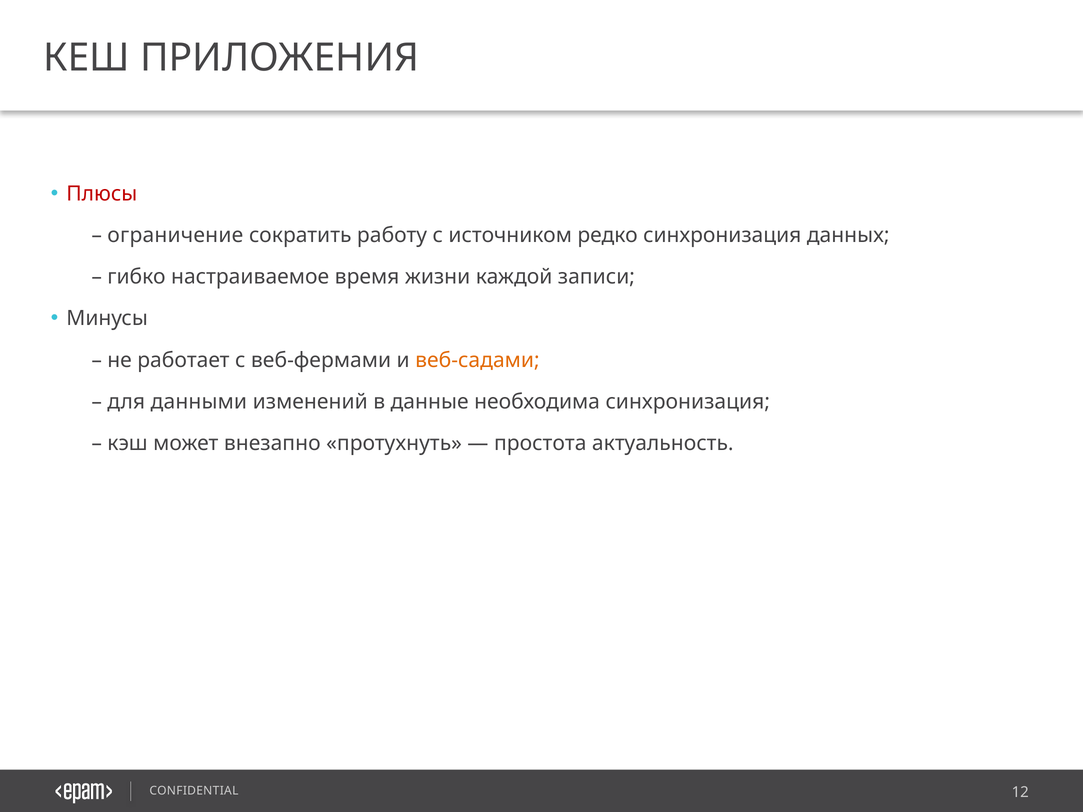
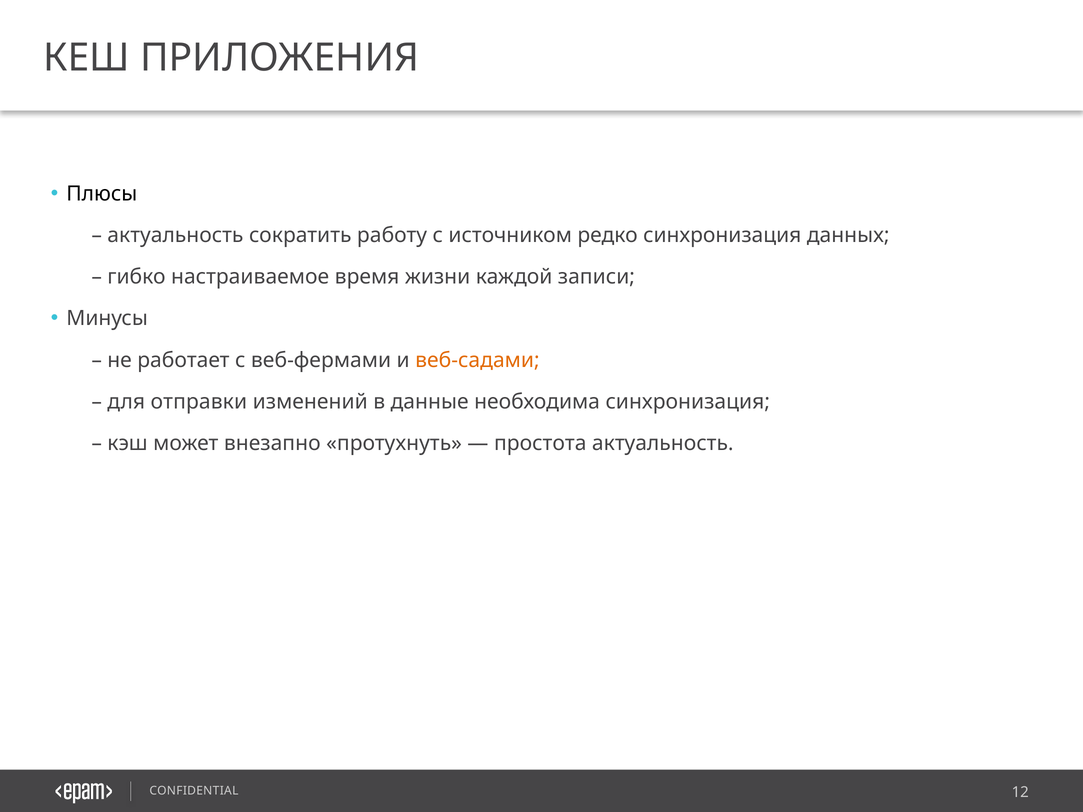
Плюсы colour: red -> black
ограничение at (175, 235): ограничение -> актуальность
данными: данными -> отправки
